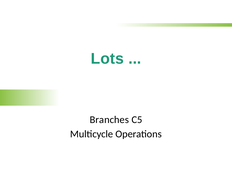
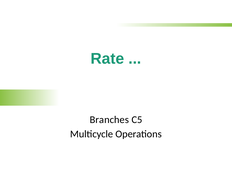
Lots: Lots -> Rate
